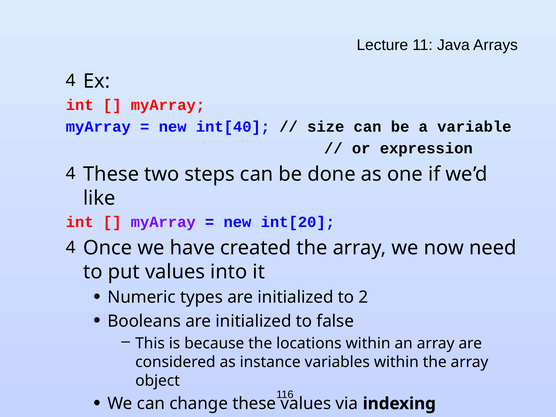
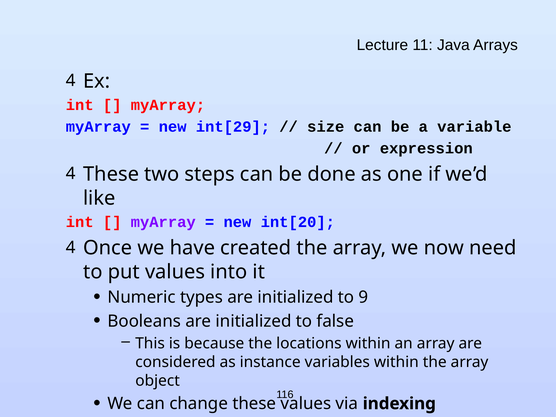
int[40: int[40 -> int[29
2: 2 -> 9
